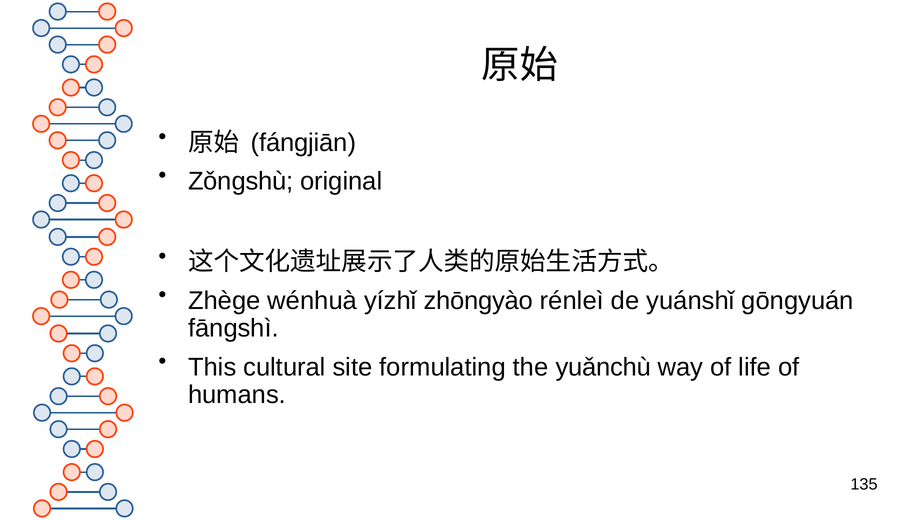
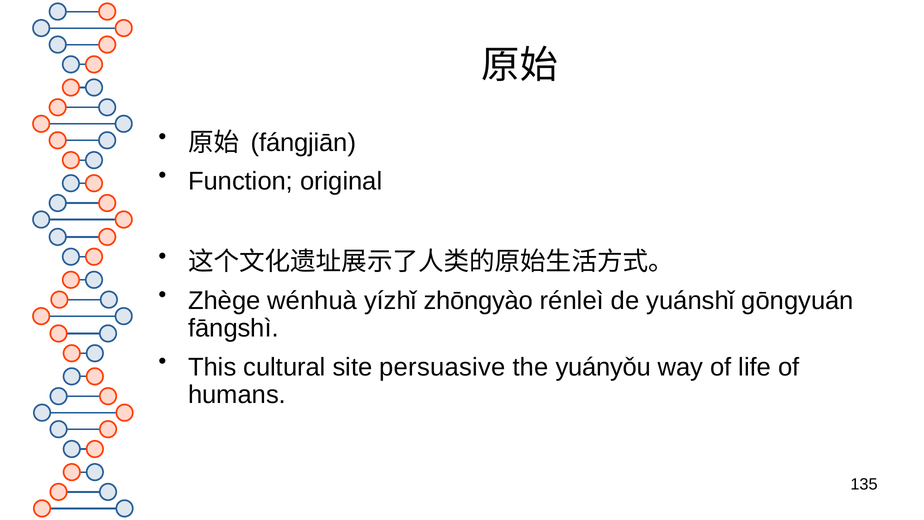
Zǒngshù: Zǒngshù -> Function
formulating: formulating -> persuasive
yuǎnchù: yuǎnchù -> yuányǒu
